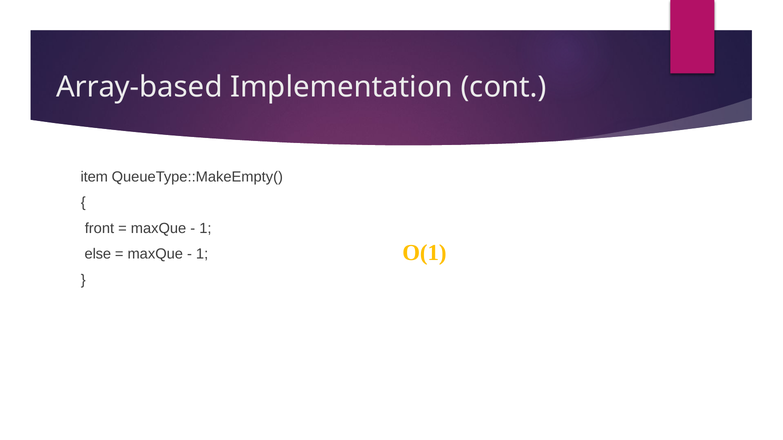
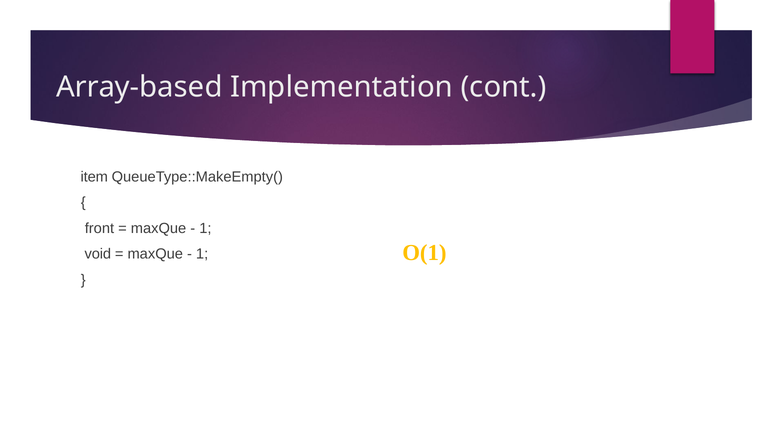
else: else -> void
